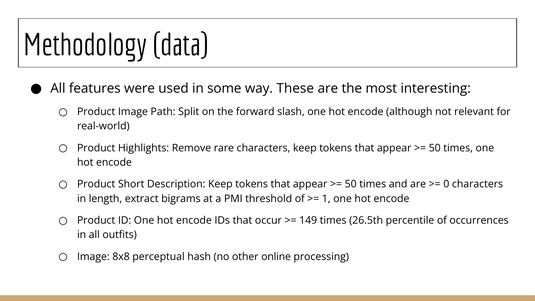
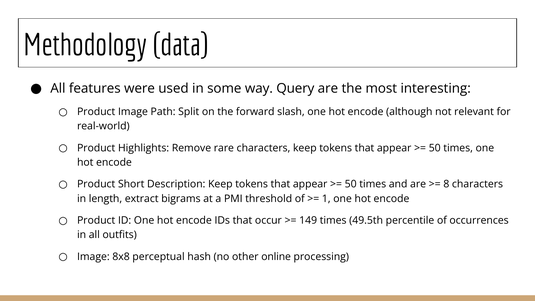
These: These -> Query
0: 0 -> 8
26.5th: 26.5th -> 49.5th
